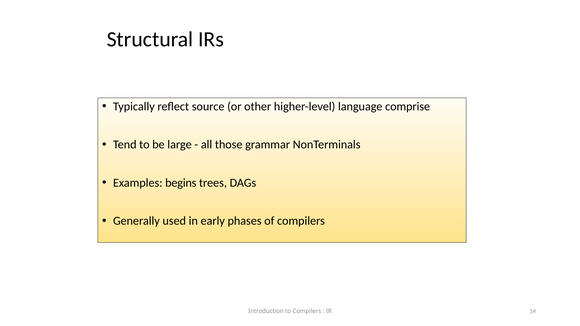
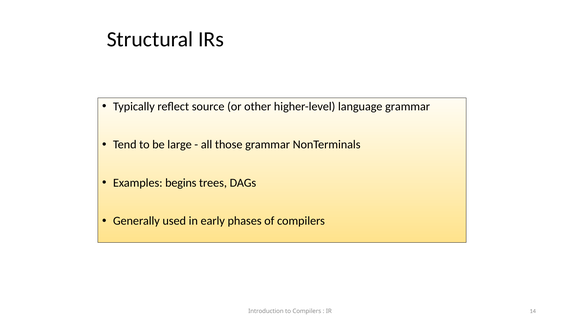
language comprise: comprise -> grammar
